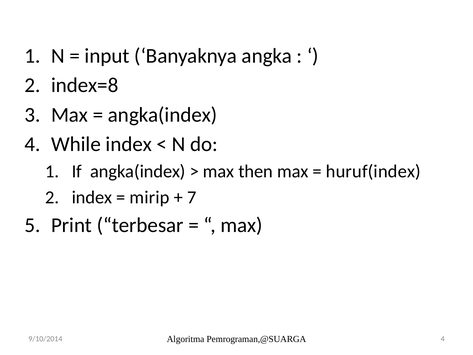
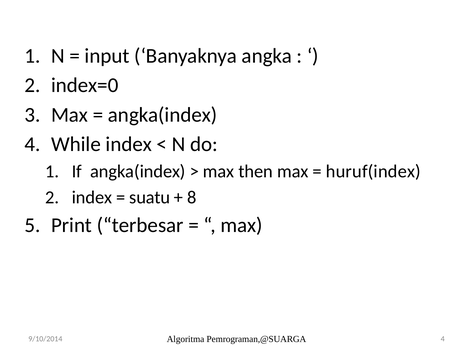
index=8: index=8 -> index=0
mirip: mirip -> suatu
7: 7 -> 8
